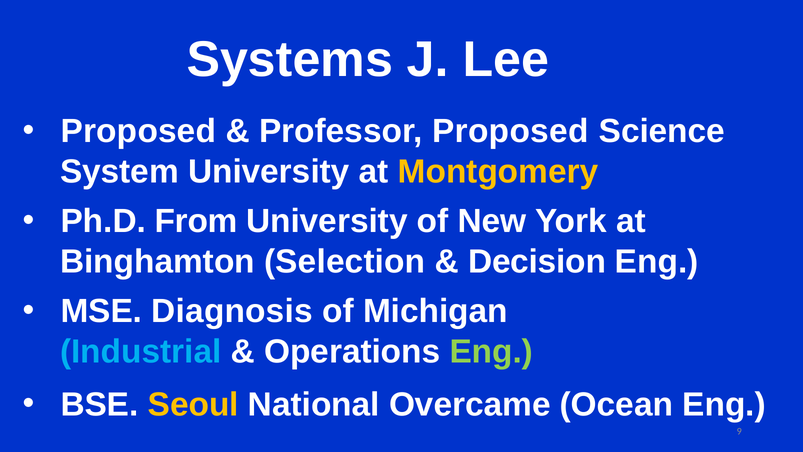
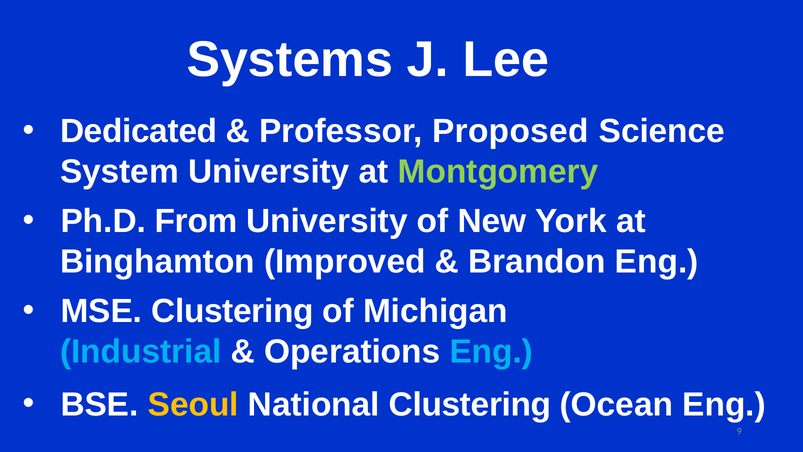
Proposed at (138, 131): Proposed -> Dedicated
Montgomery colour: yellow -> light green
Selection: Selection -> Improved
Decision: Decision -> Brandon
MSE Diagnosis: Diagnosis -> Clustering
Eng at (491, 351) colour: light green -> light blue
National Overcame: Overcame -> Clustering
